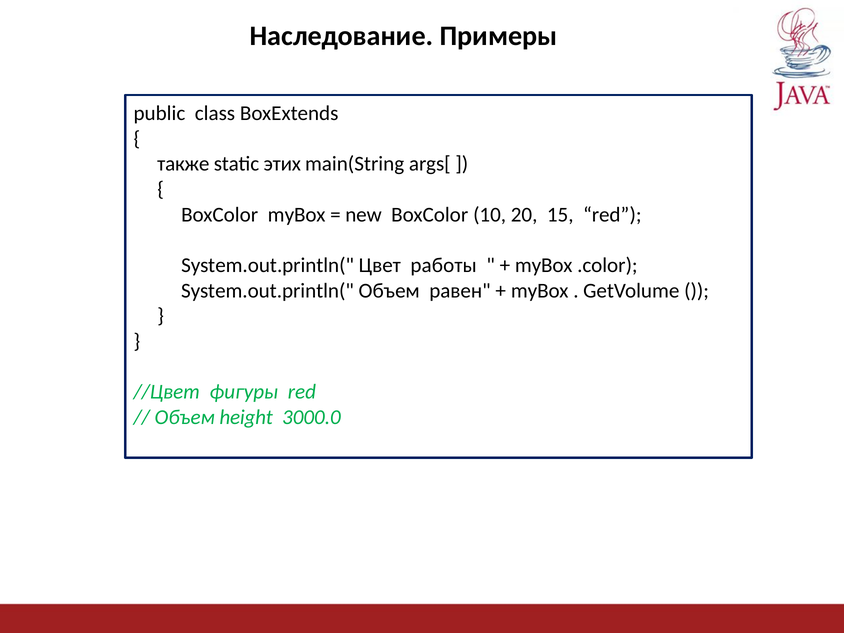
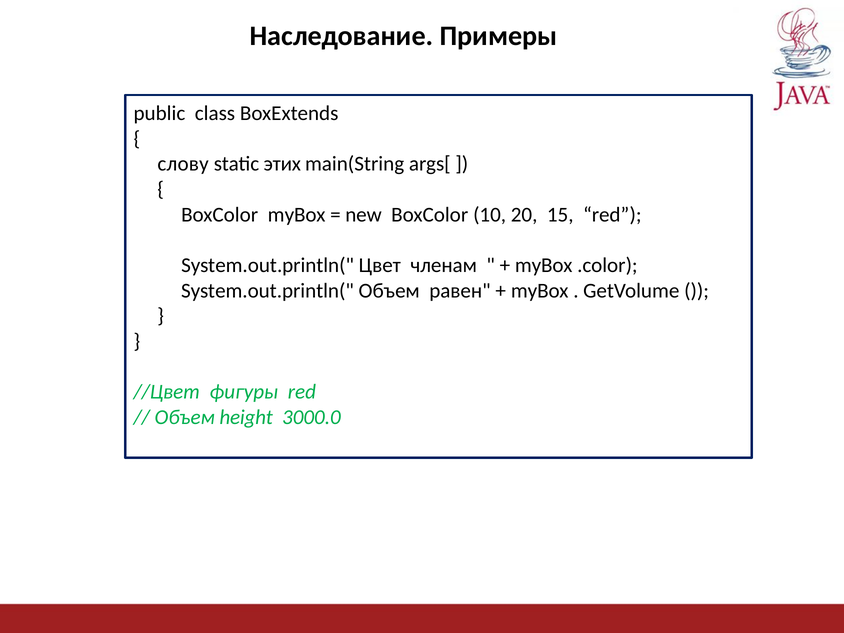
также: также -> слову
работы: работы -> членам
